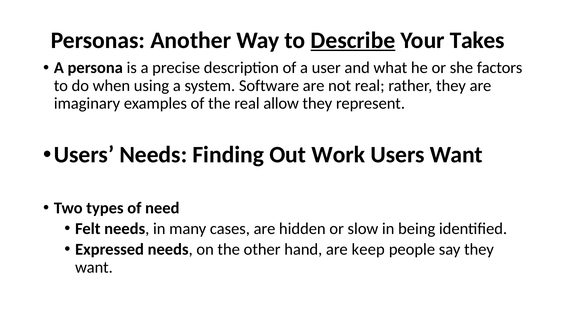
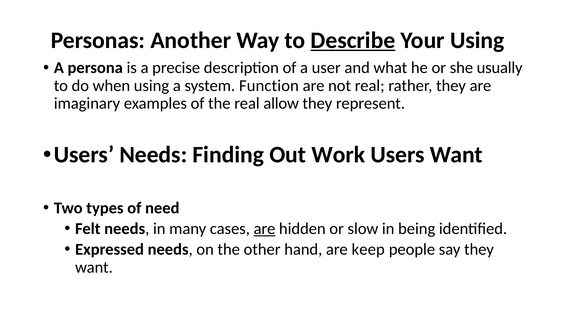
Your Takes: Takes -> Using
factors: factors -> usually
Software: Software -> Function
are at (264, 229) underline: none -> present
